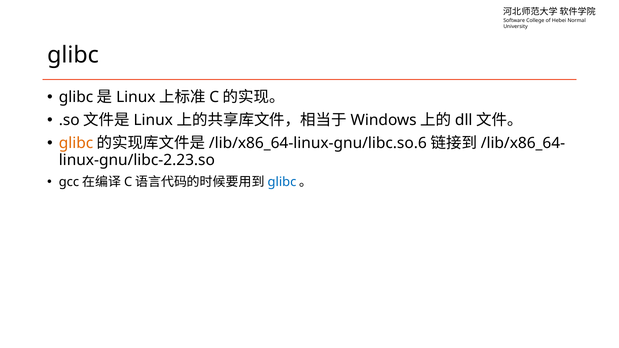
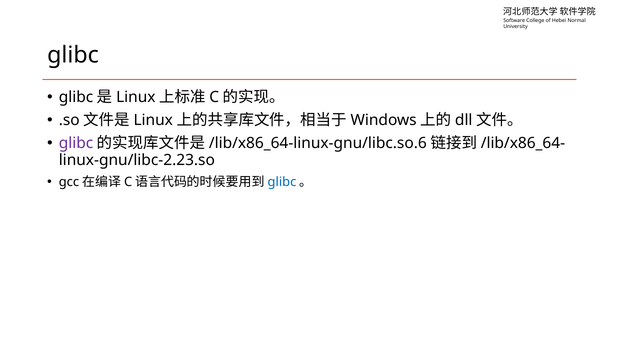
glibc at (76, 143) colour: orange -> purple
